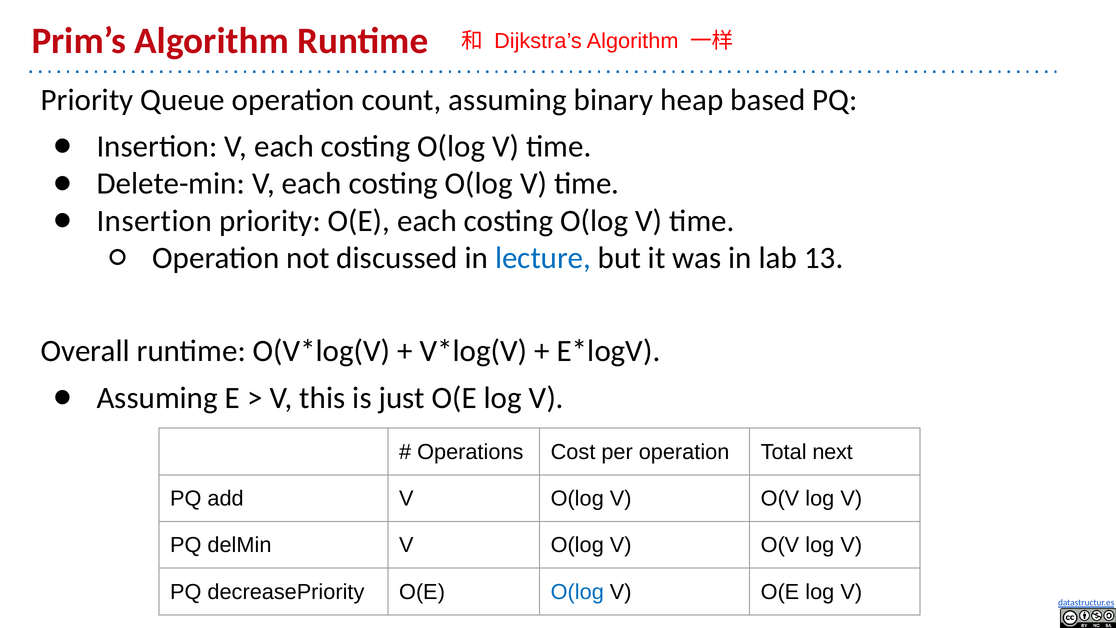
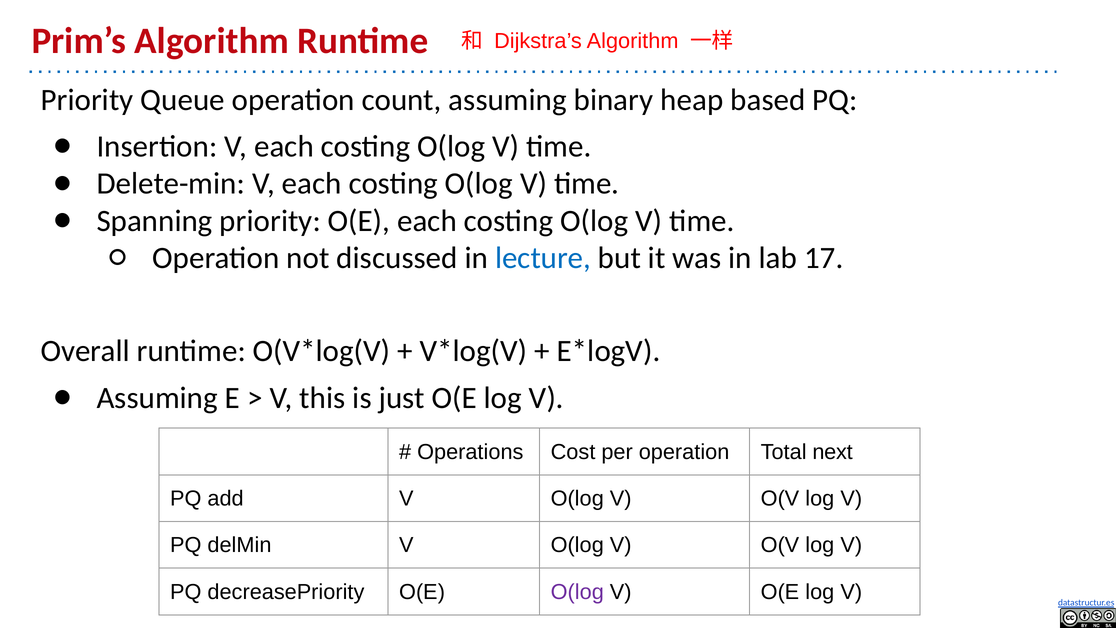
Insertion at (154, 221): Insertion -> Spanning
13: 13 -> 17
O(log at (577, 592) colour: blue -> purple
